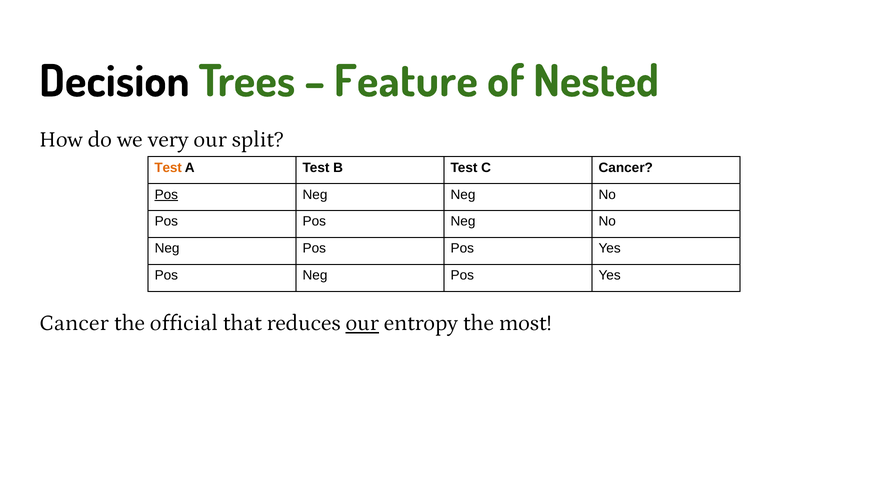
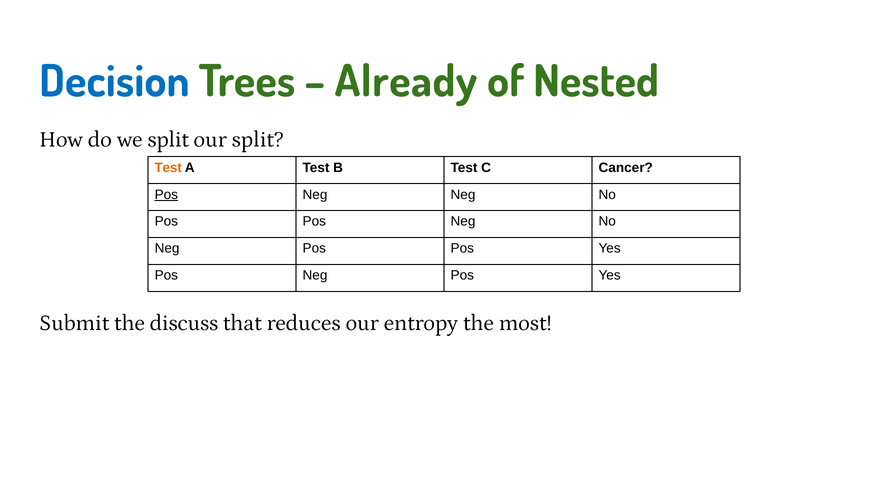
Decision colour: black -> blue
Feature: Feature -> Already
we very: very -> split
Cancer at (74, 323): Cancer -> Submit
official: official -> discuss
our at (362, 323) underline: present -> none
